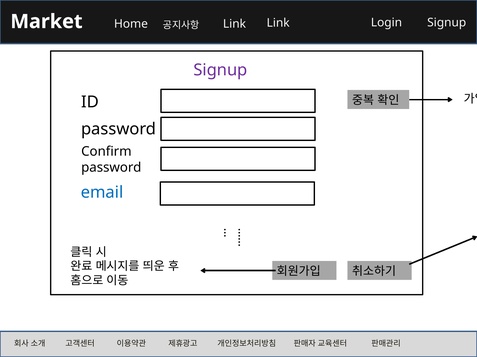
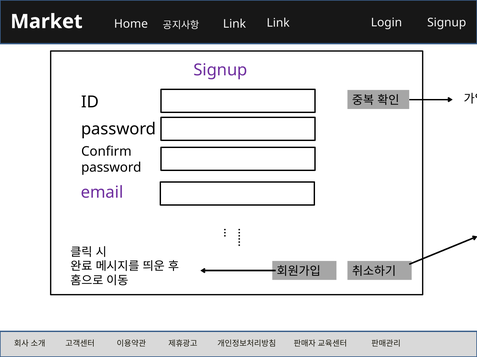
email colour: blue -> purple
